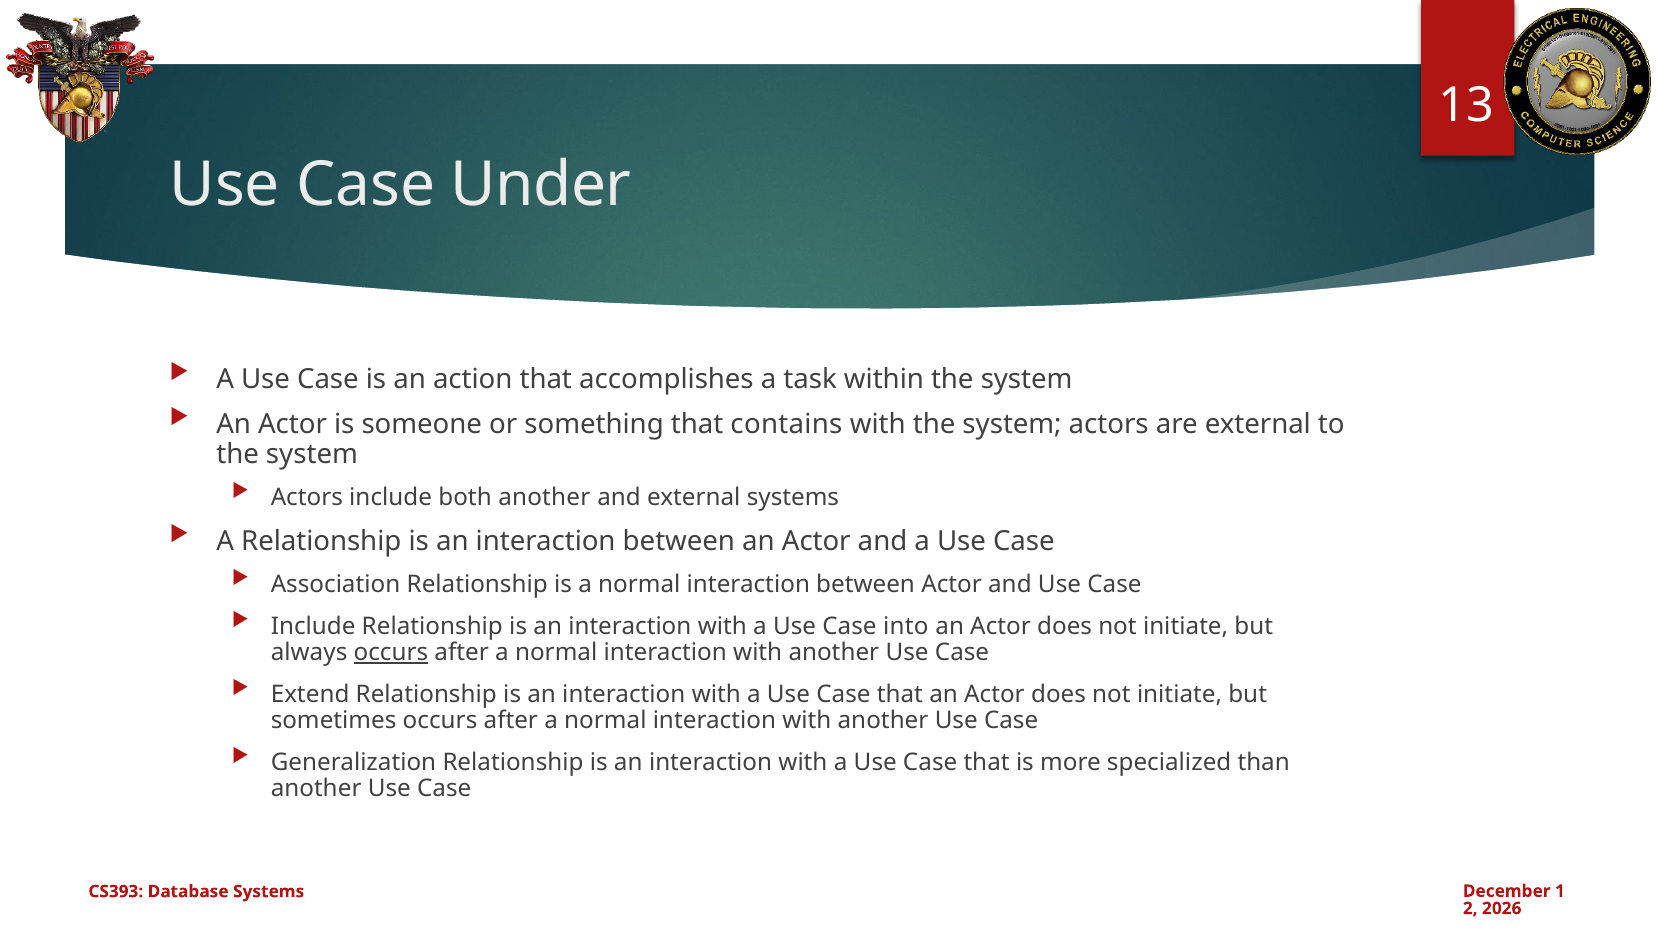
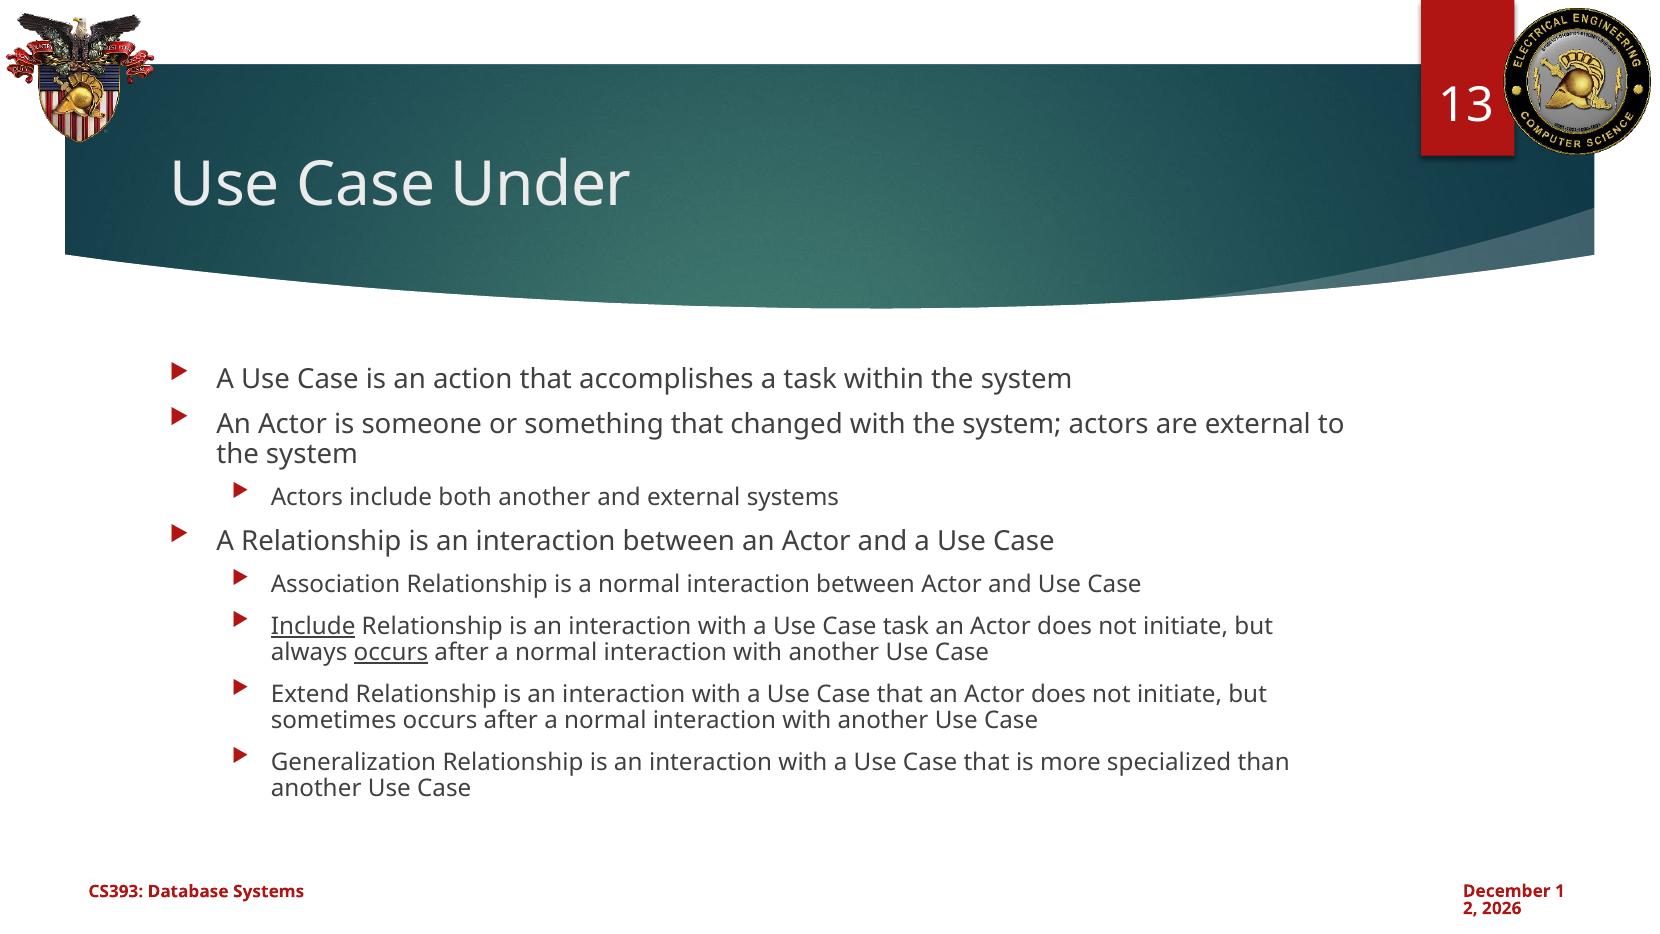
contains: contains -> changed
Include at (313, 626) underline: none -> present
Case into: into -> task
